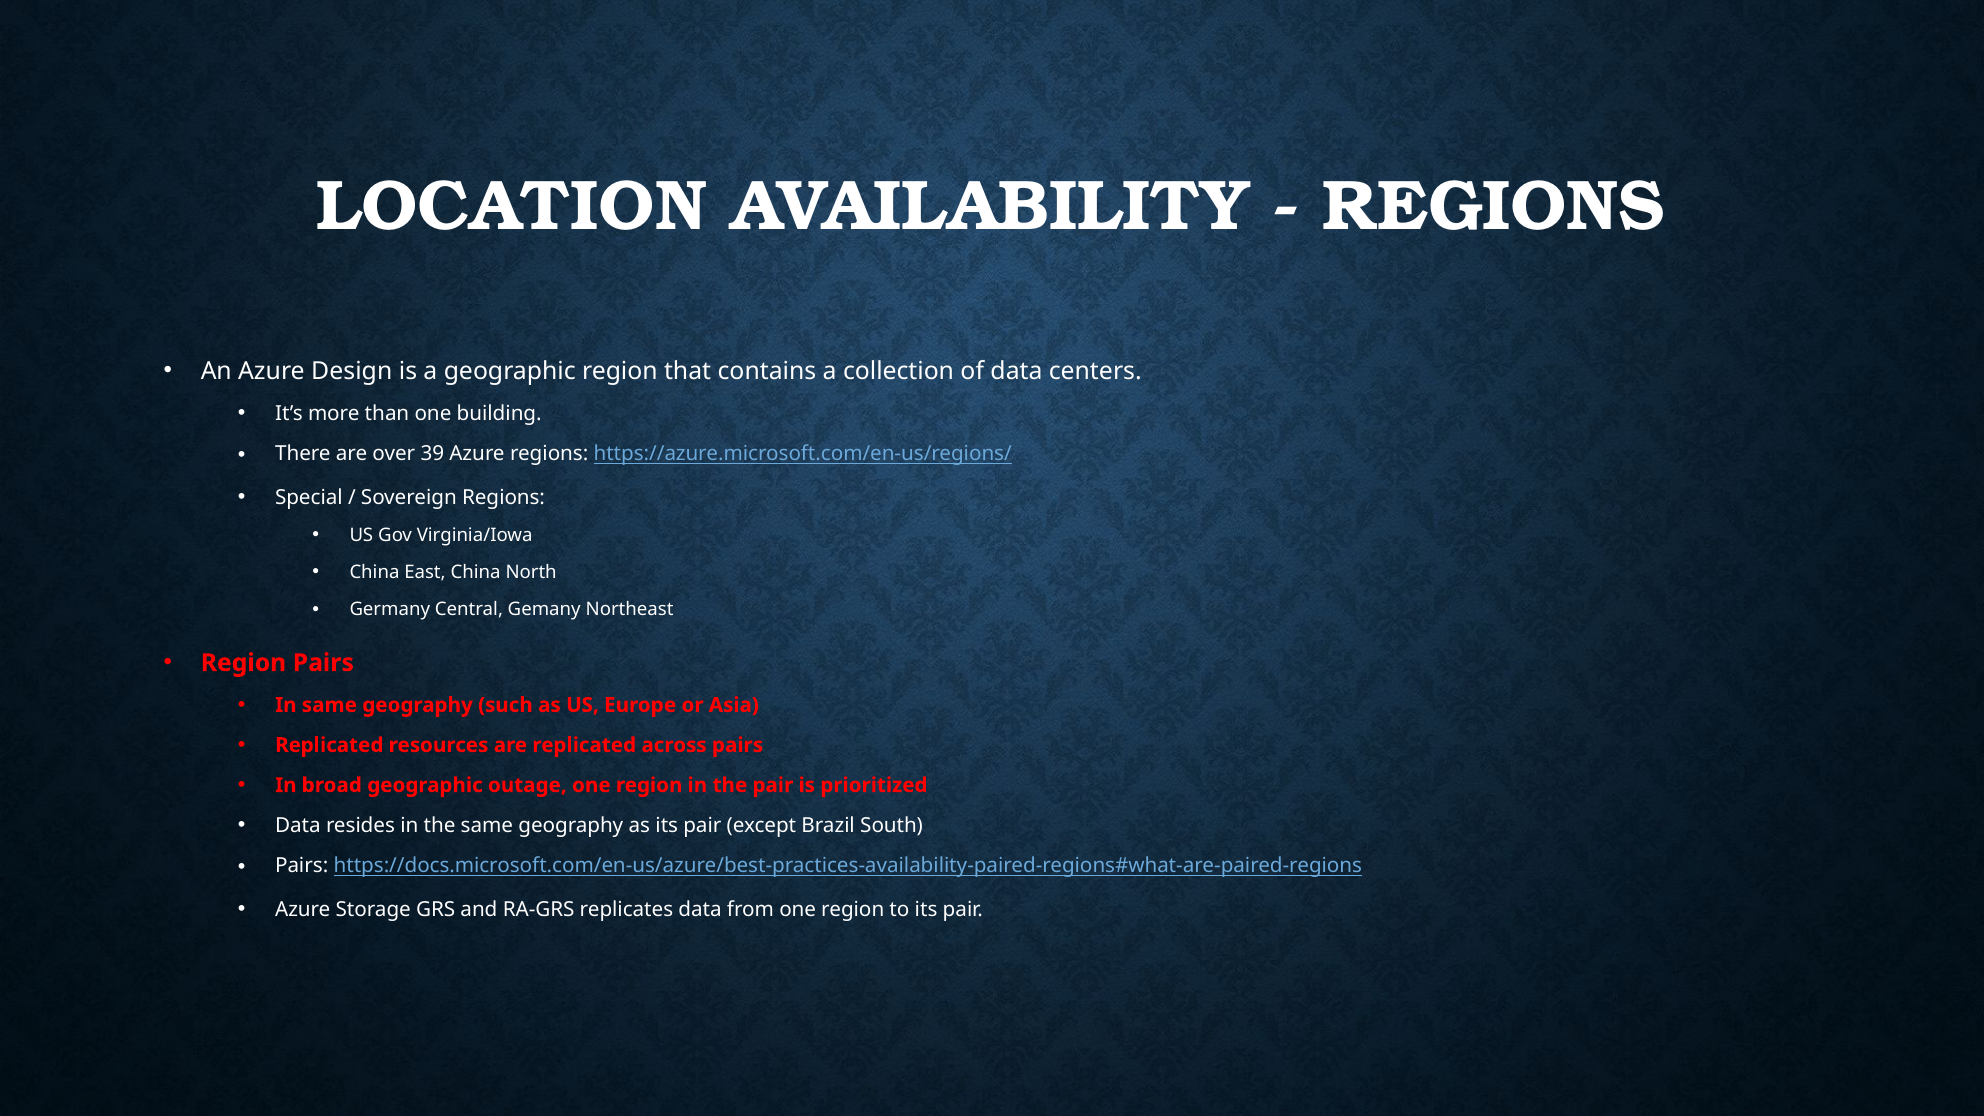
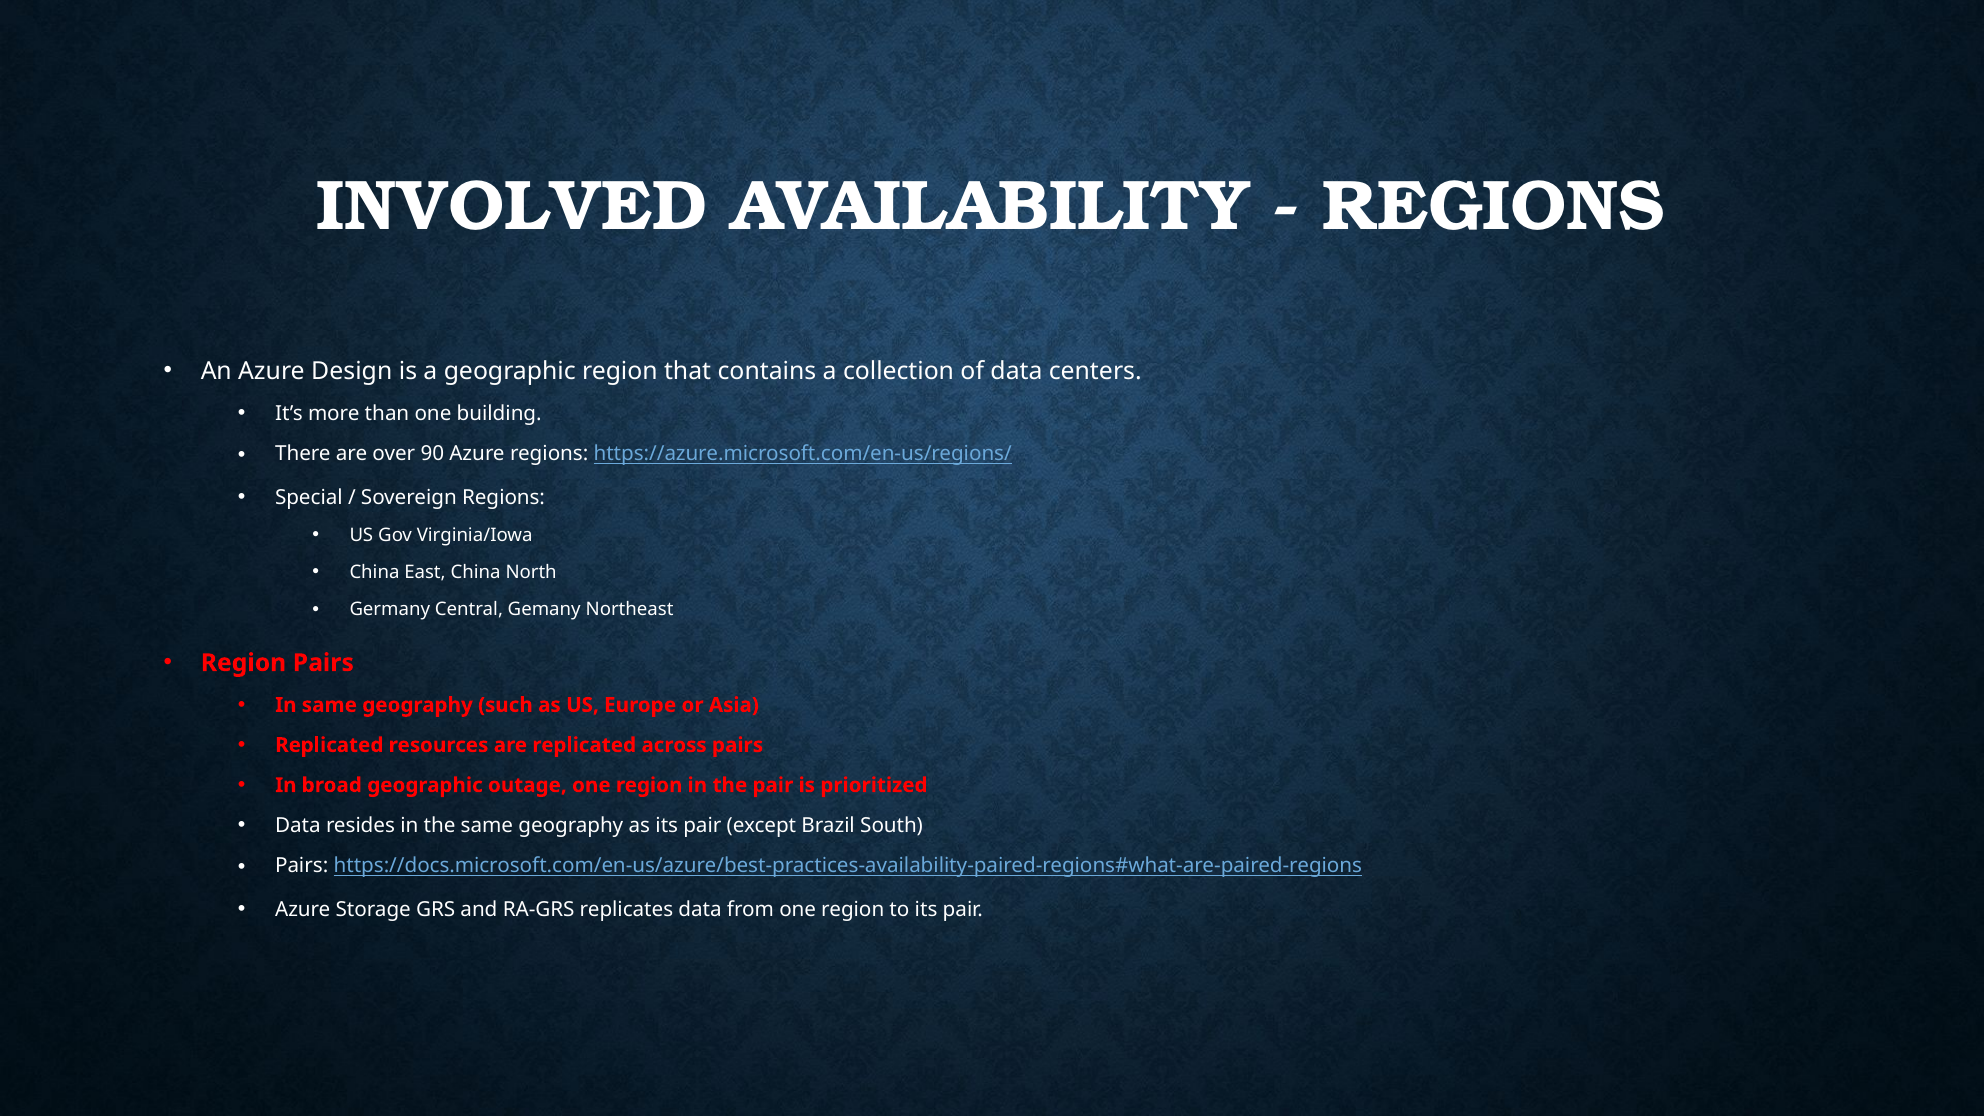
LOCATION: LOCATION -> INVOLVED
39: 39 -> 90
